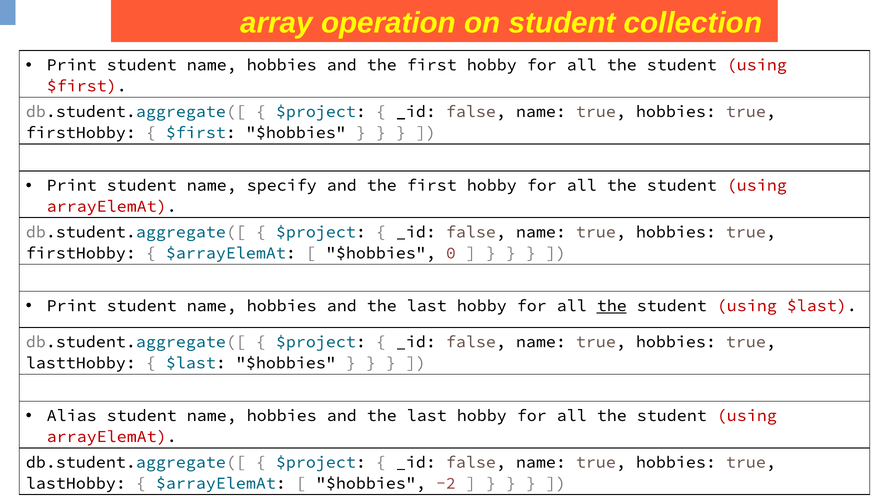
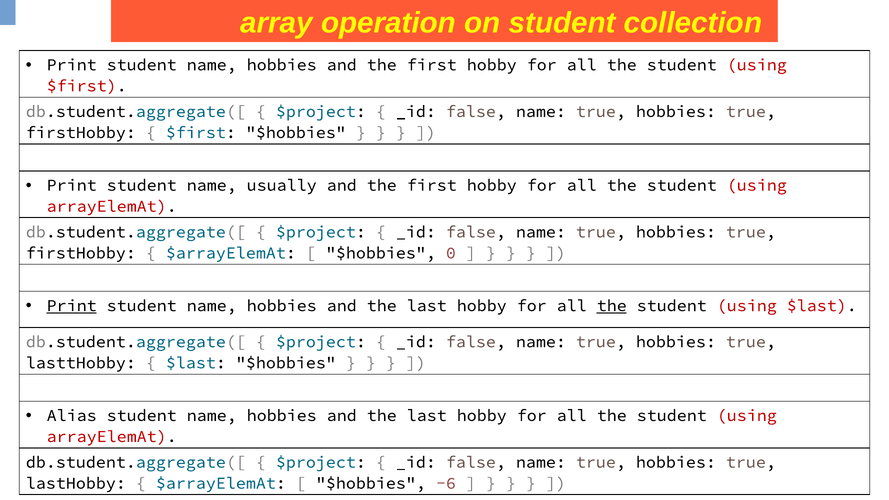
specify: specify -> usually
Print at (72, 306) underline: none -> present
-2: -2 -> -6
